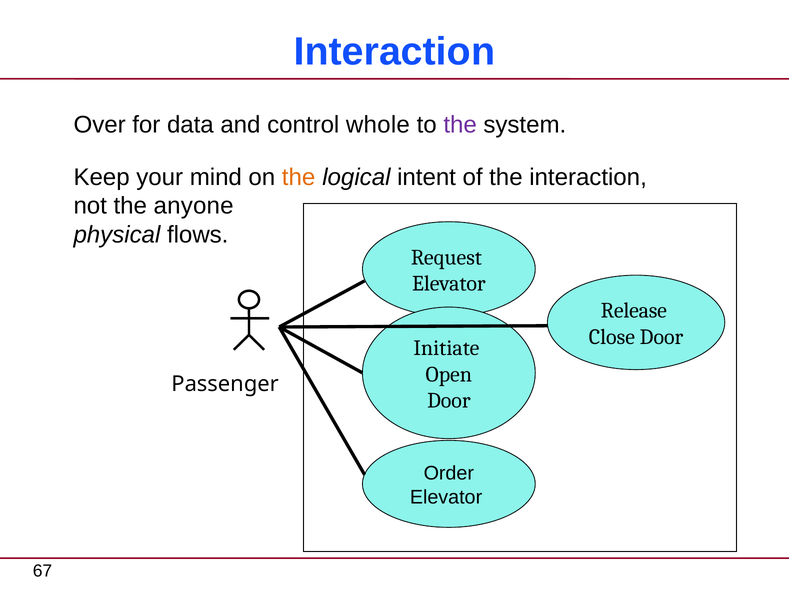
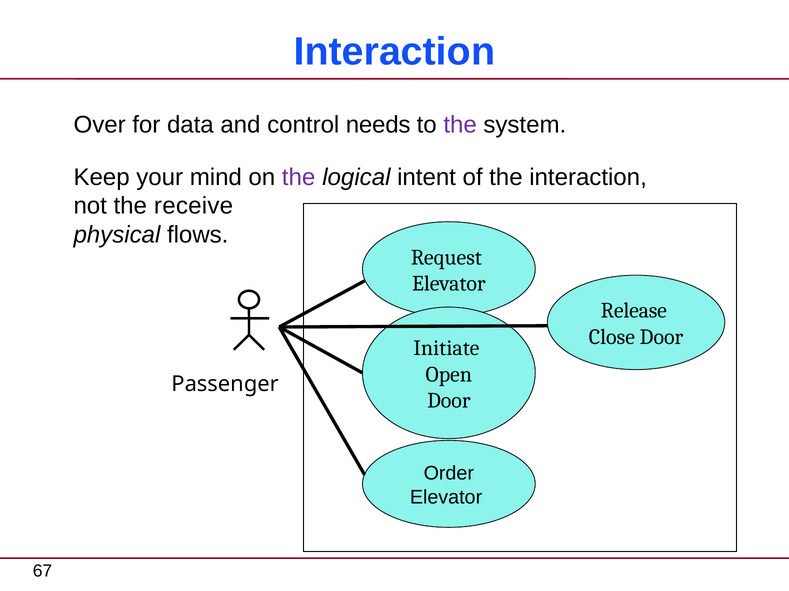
whole: whole -> needs
the at (299, 177) colour: orange -> purple
anyone: anyone -> receive
